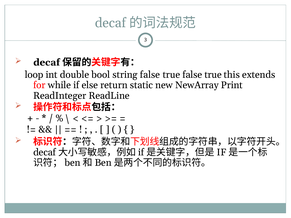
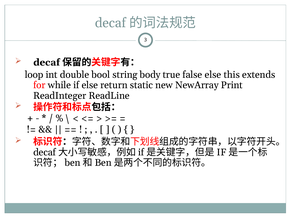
string false: false -> body
true false true: true -> else
